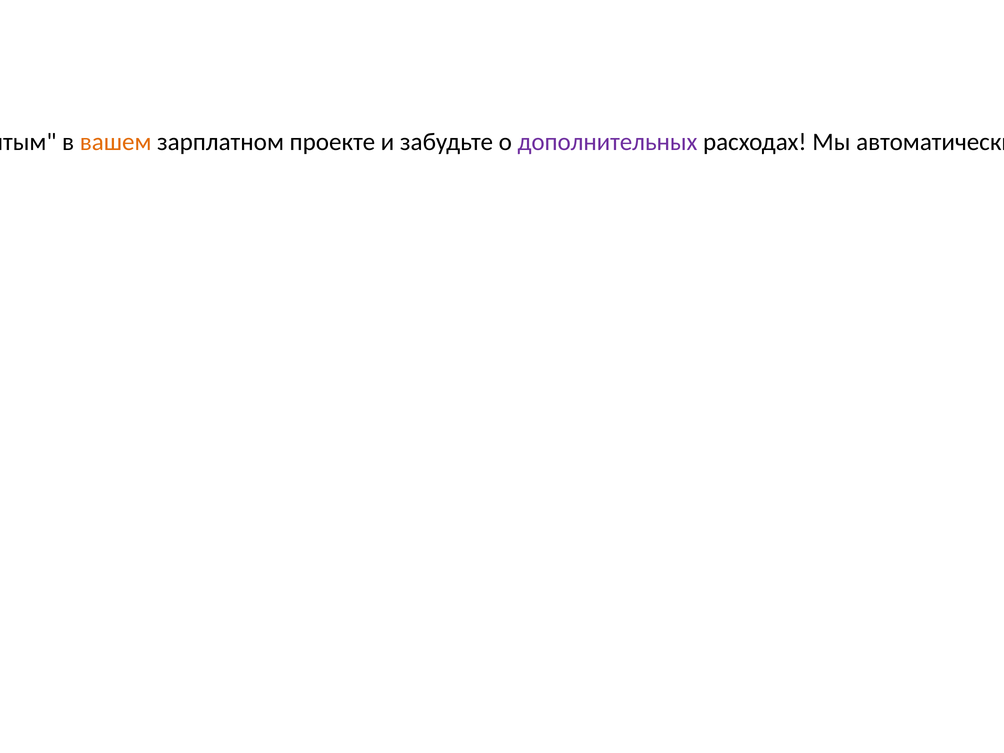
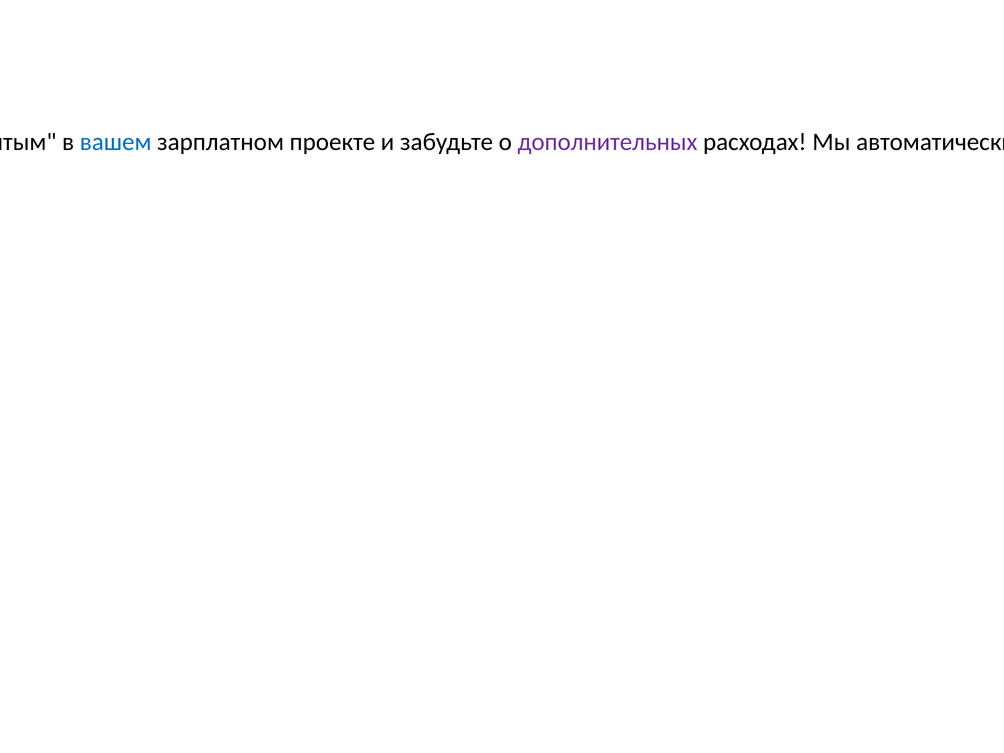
вашем colour: orange -> blue
